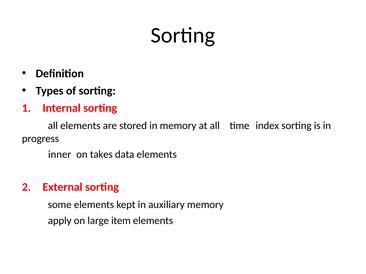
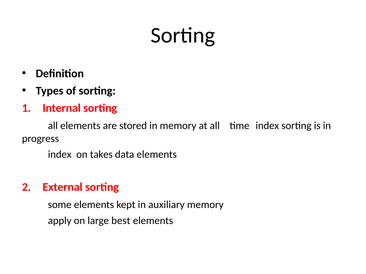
inner at (60, 155): inner -> index
item: item -> best
